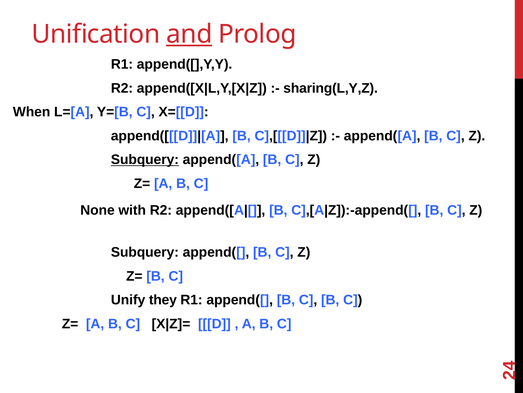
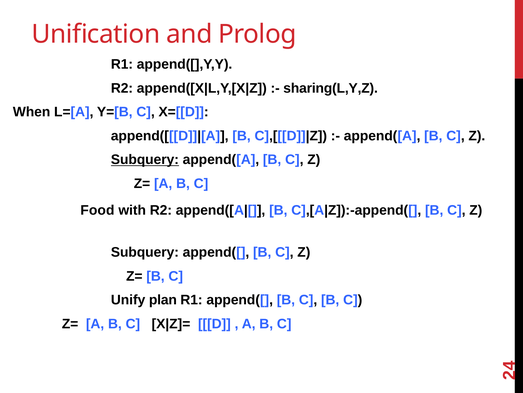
and underline: present -> none
None: None -> Food
they: they -> plan
